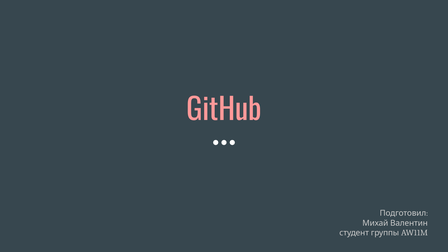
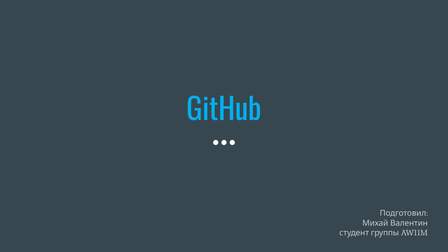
GitHub colour: pink -> light blue
